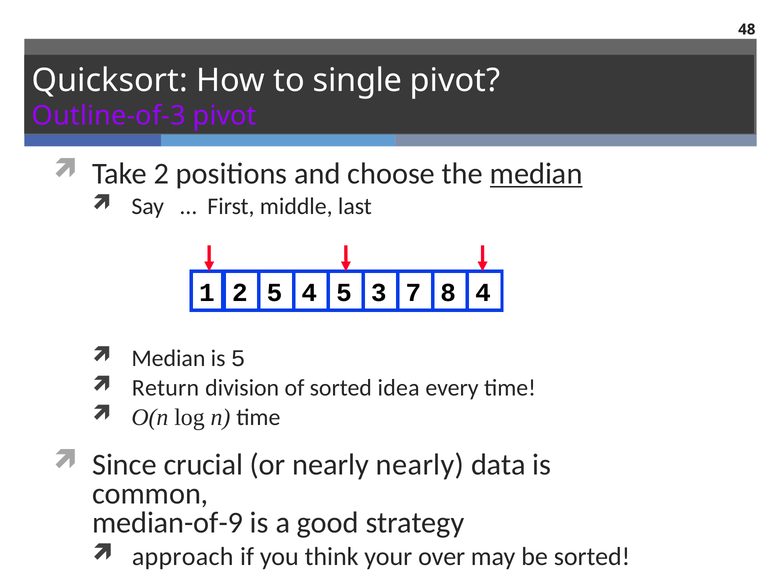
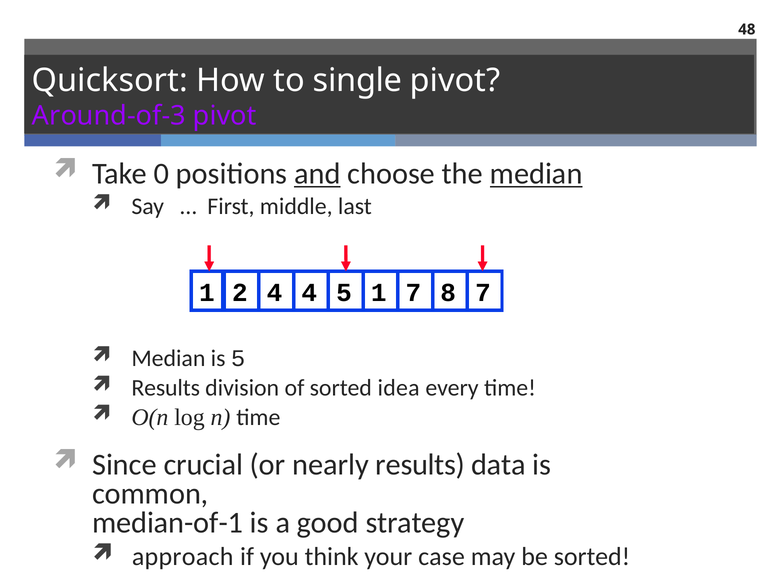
Outline-of-3: Outline-of-3 -> Around-of-3
Take 2: 2 -> 0
and underline: none -> present
2 5: 5 -> 4
5 3: 3 -> 1
8 4: 4 -> 7
Return at (165, 388): Return -> Results
nearly nearly: nearly -> results
median-of-9: median-of-9 -> median-of-1
over: over -> case
